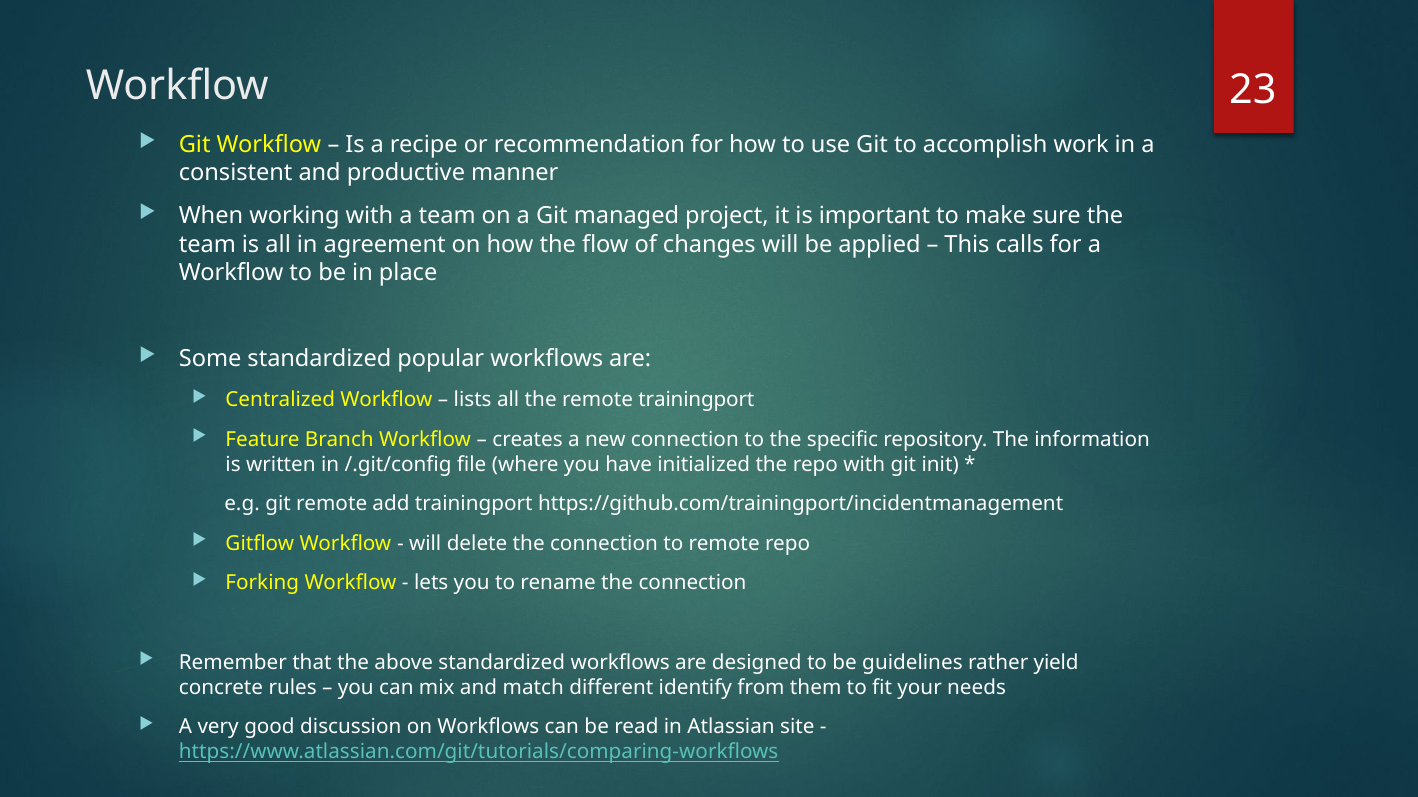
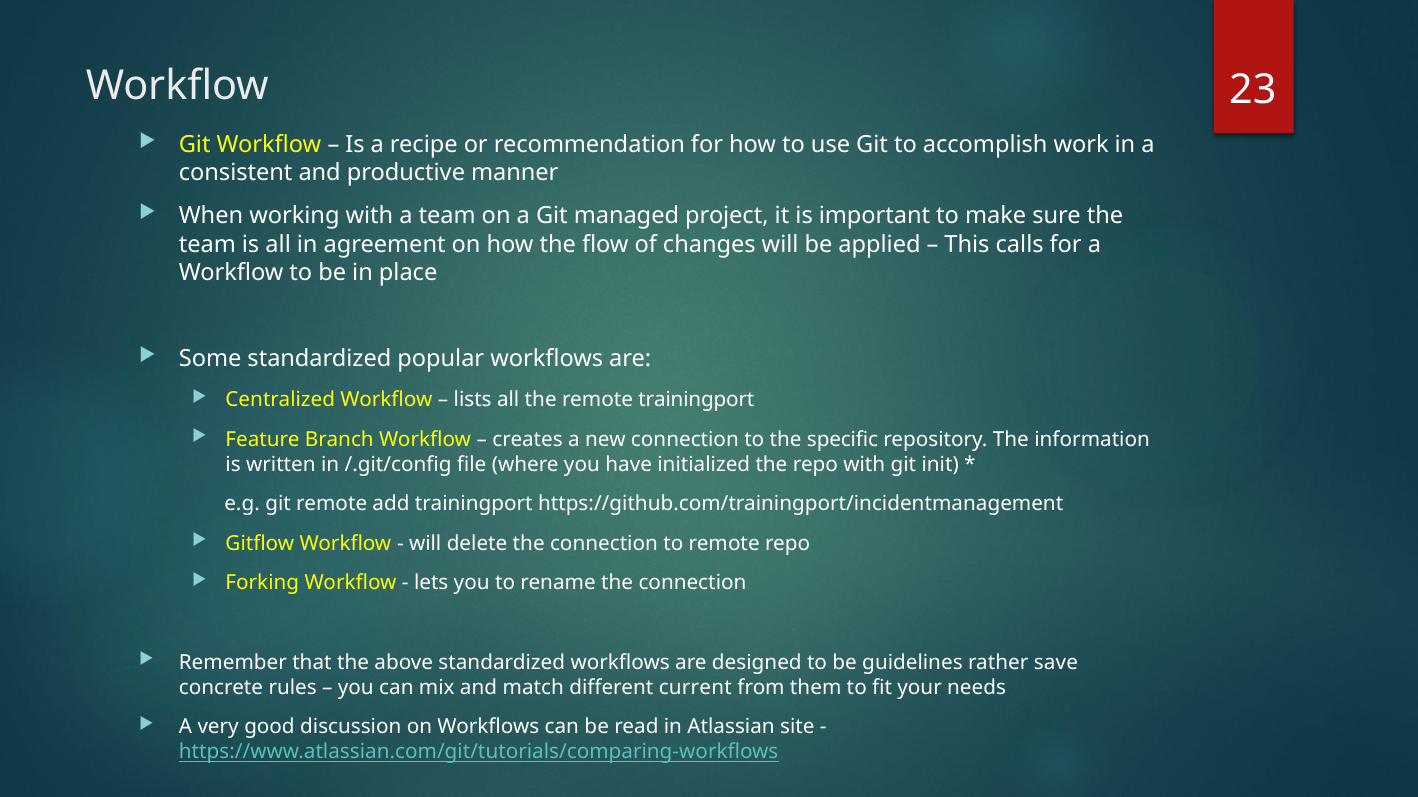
yield: yield -> save
identify: identify -> current
